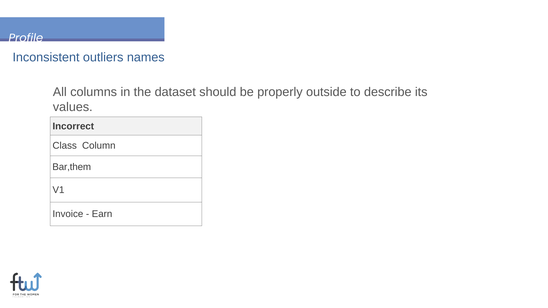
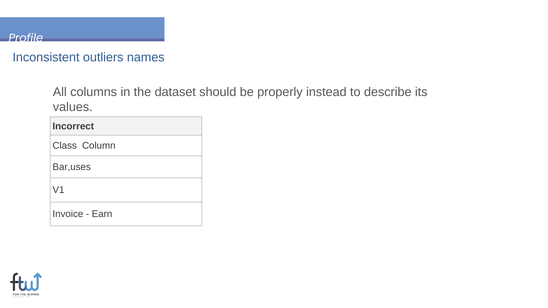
outside: outside -> instead
Bar,them: Bar,them -> Bar,uses
